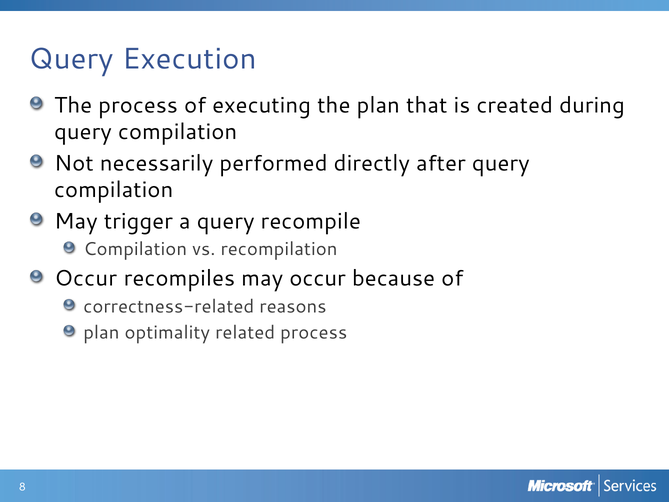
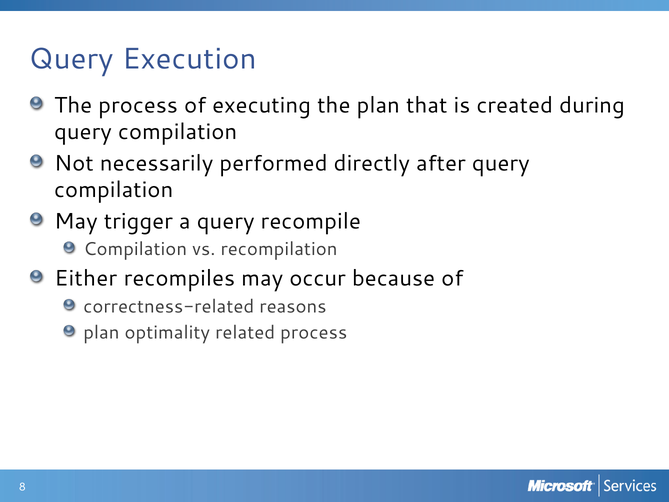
Occur at (86, 278): Occur -> Either
